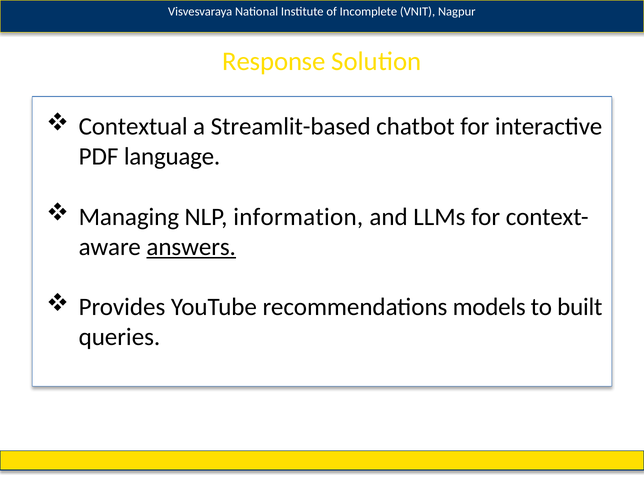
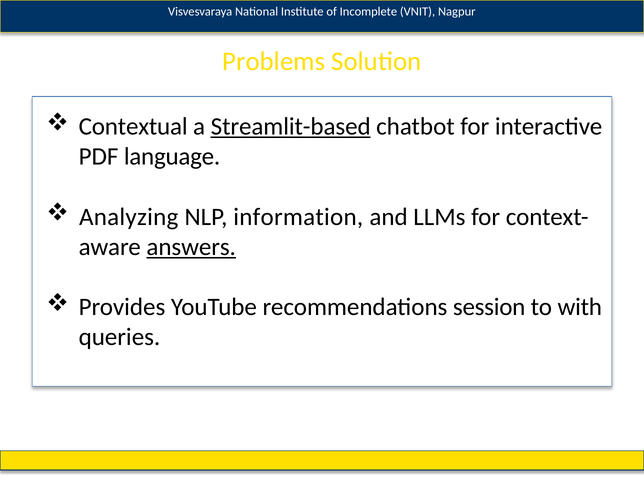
Response: Response -> Problems
Streamlit-based underline: none -> present
Managing: Managing -> Analyzing
models: models -> session
built: built -> with
